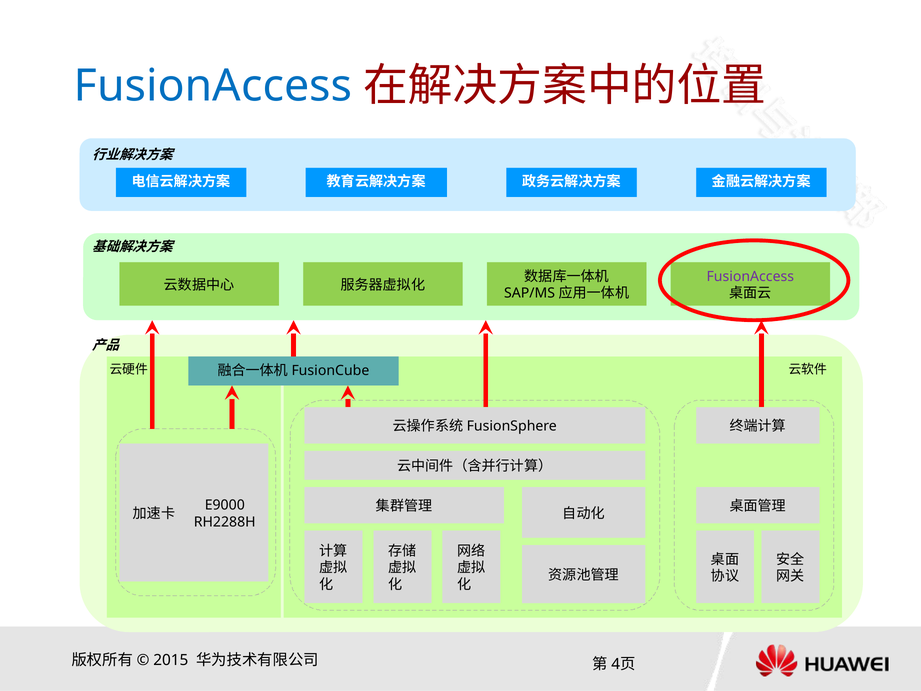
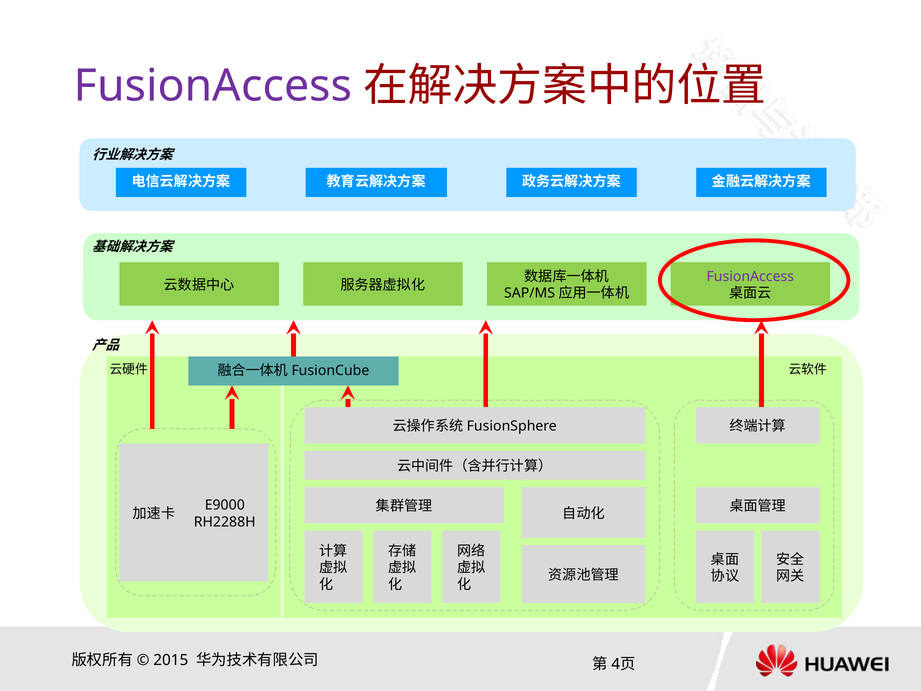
FusionAccess at (213, 86) colour: blue -> purple
